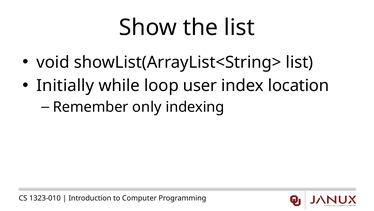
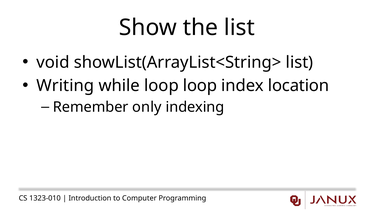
Initially: Initially -> Writing
loop user: user -> loop
